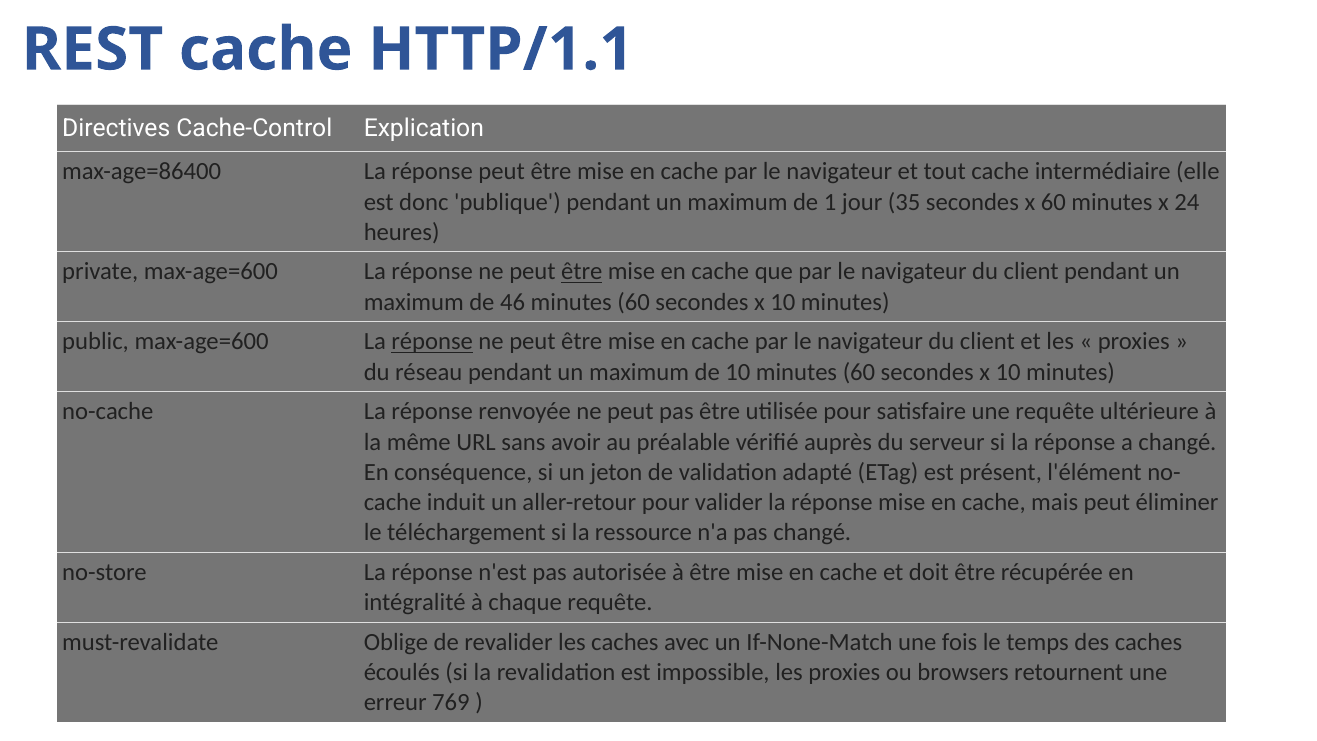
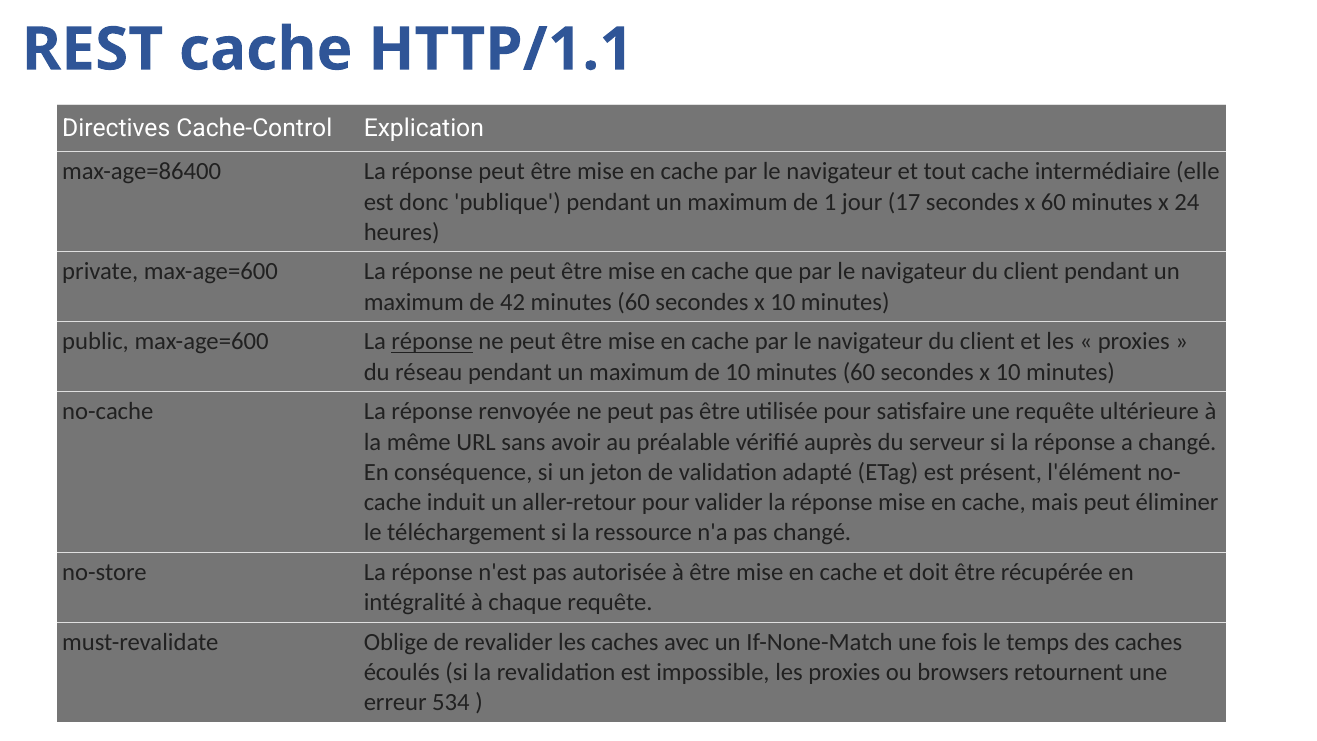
35: 35 -> 17
être at (582, 272) underline: present -> none
de 46: 46 -> 42
769: 769 -> 534
